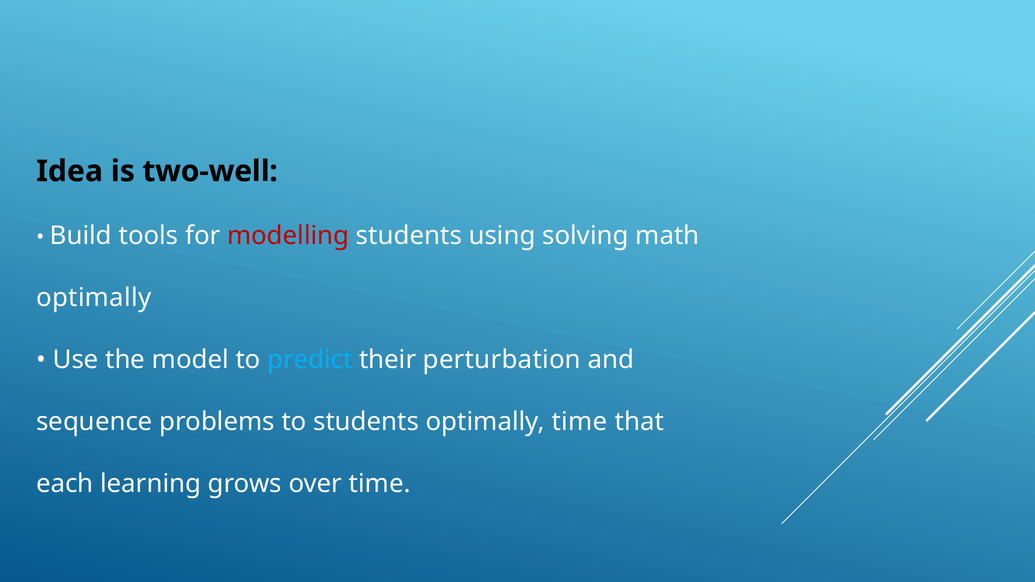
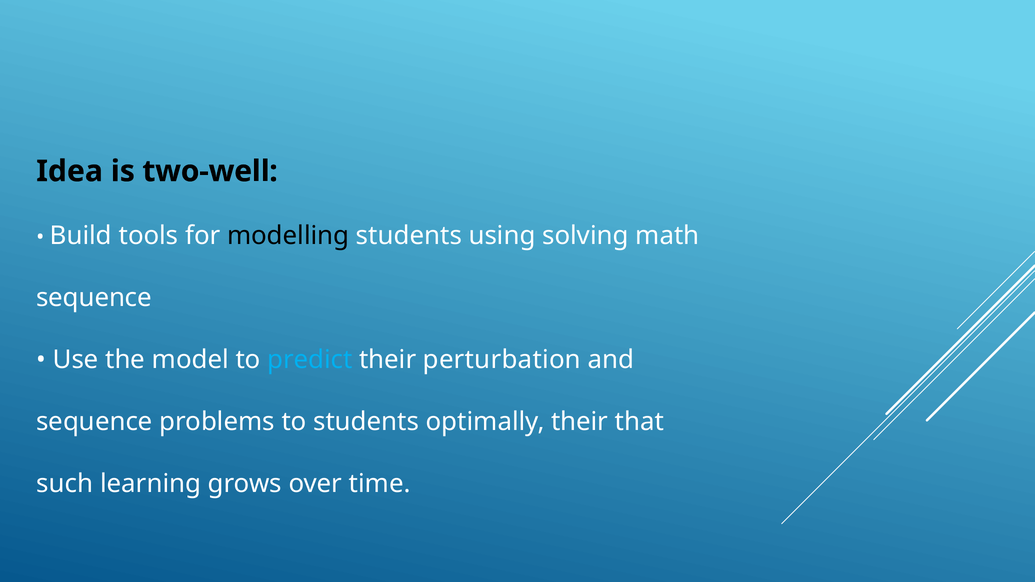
modelling colour: red -> black
optimally at (94, 298): optimally -> sequence
optimally time: time -> their
each: each -> such
